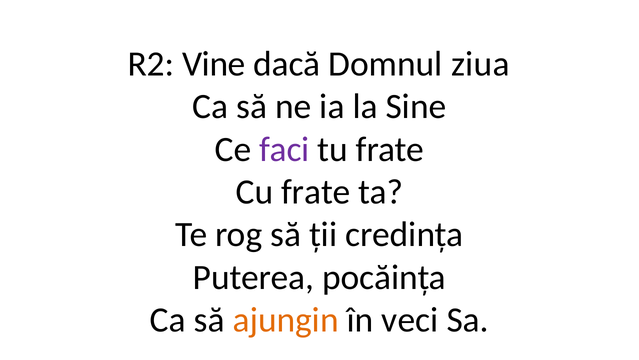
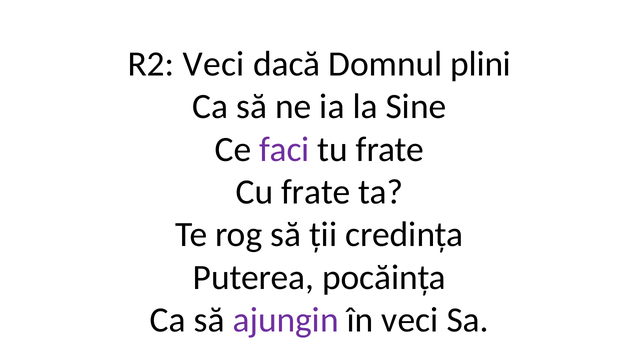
R2 Vine: Vine -> Veci
ziua: ziua -> plini
ajungin colour: orange -> purple
